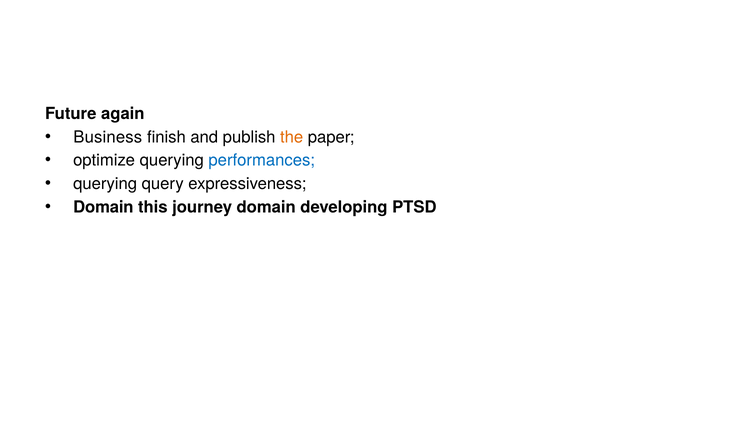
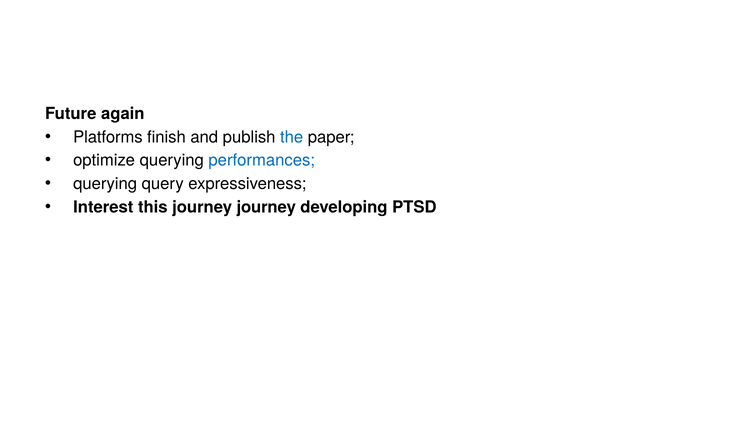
Business: Business -> Platforms
the colour: orange -> blue
Domain at (103, 207): Domain -> Interest
journey domain: domain -> journey
